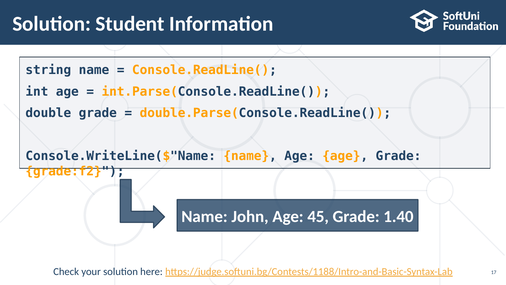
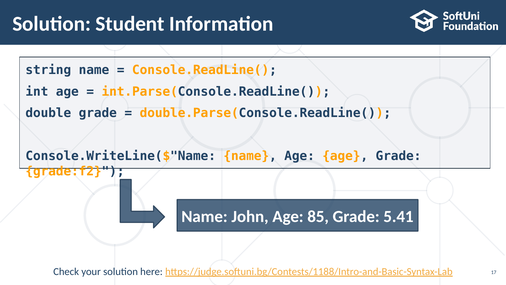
45: 45 -> 85
1.40: 1.40 -> 5.41
